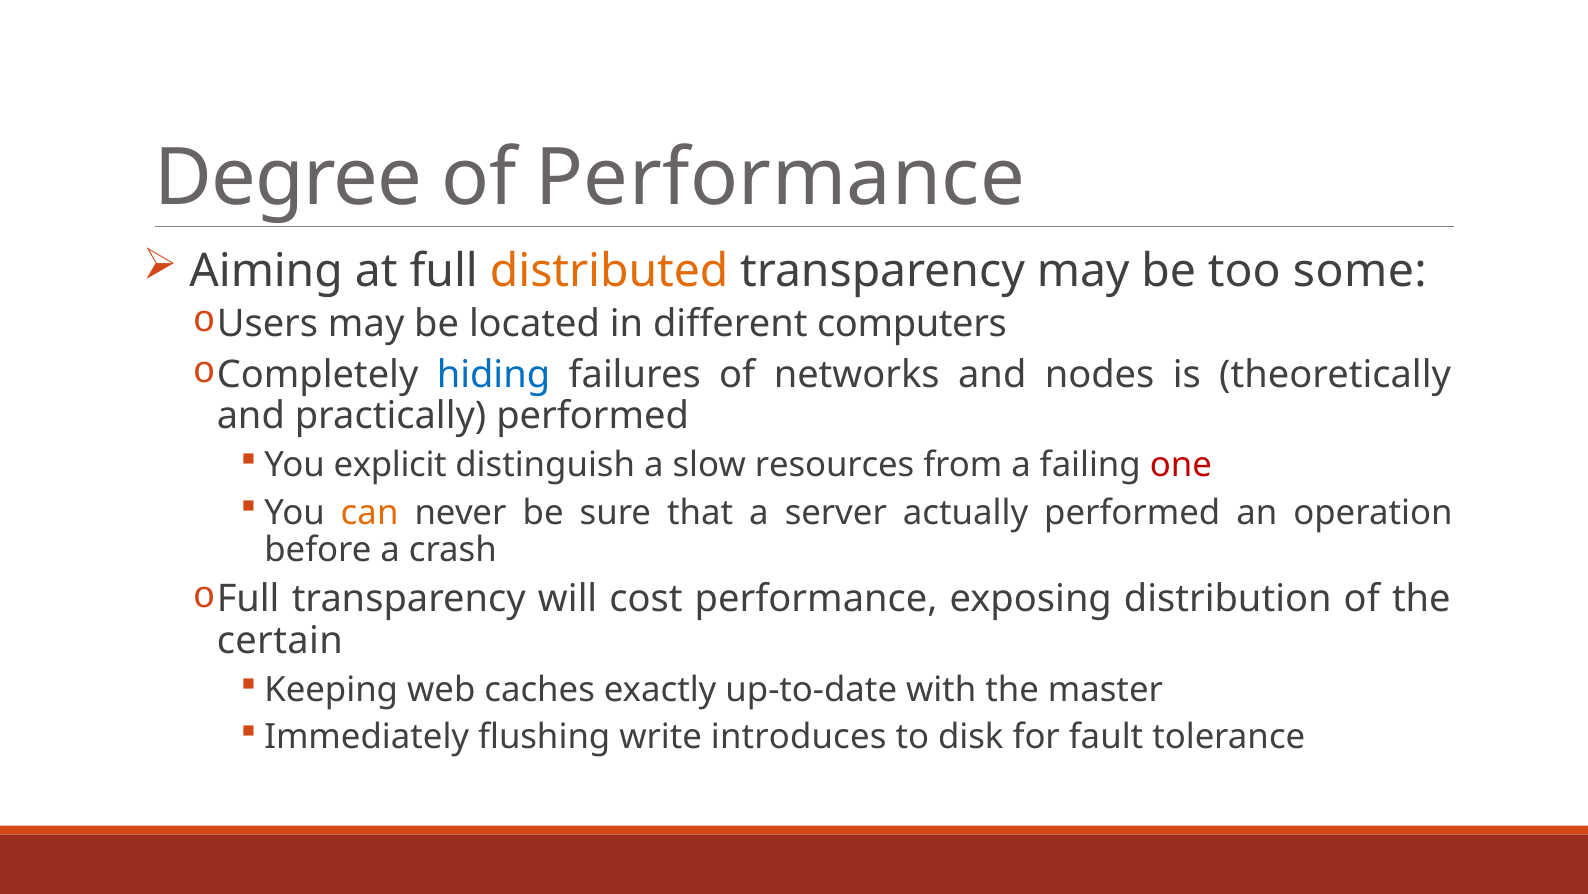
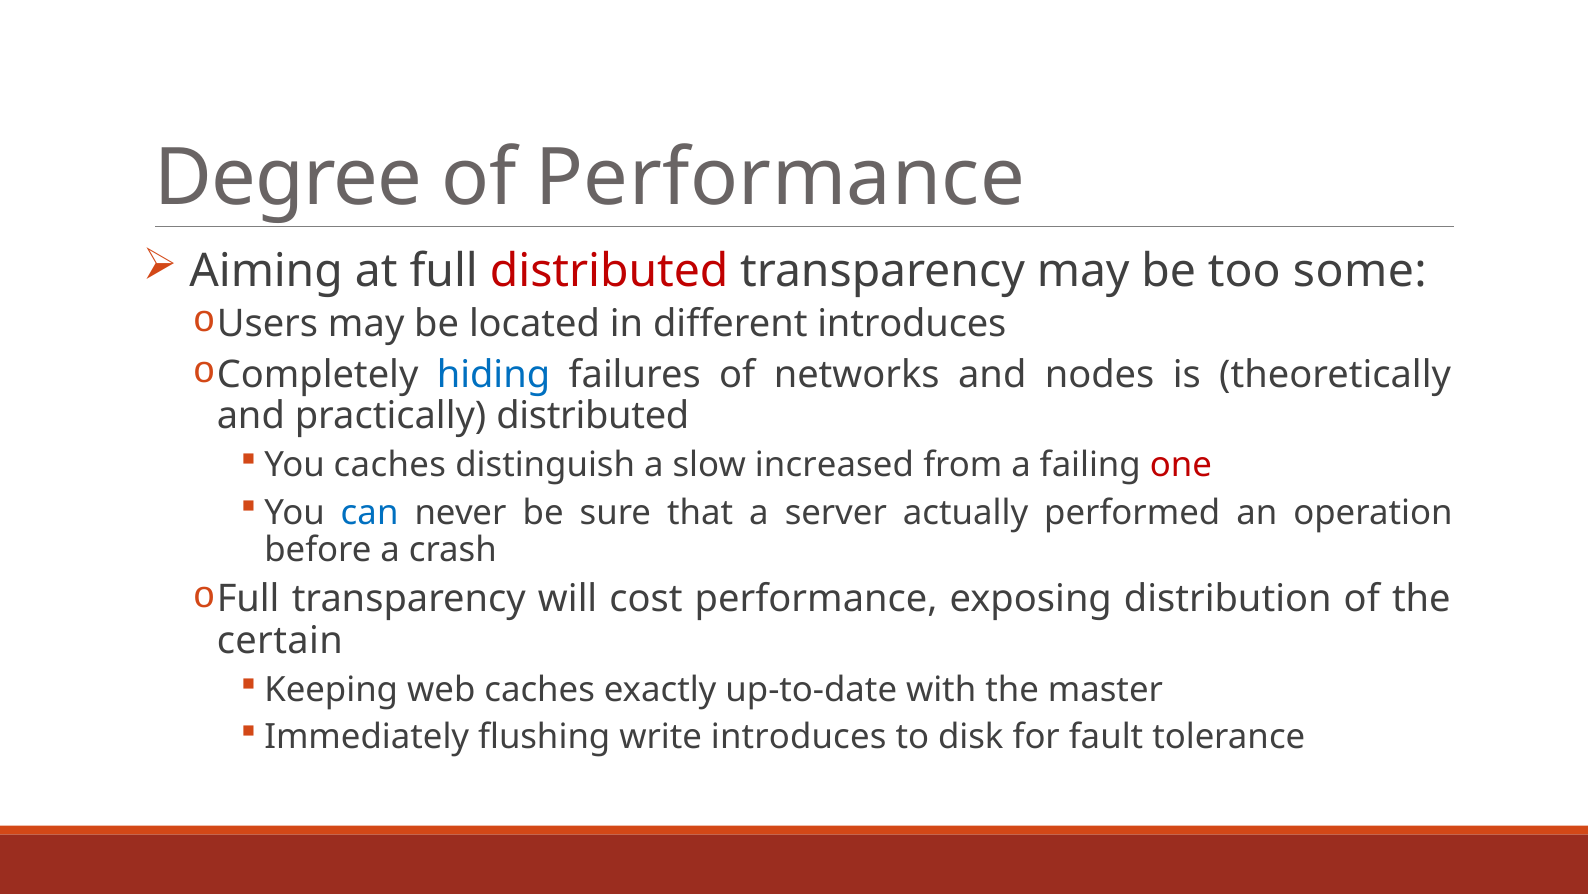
distributed at (609, 271) colour: orange -> red
different computers: computers -> introduces
practically performed: performed -> distributed
You explicit: explicit -> caches
resources: resources -> increased
can colour: orange -> blue
